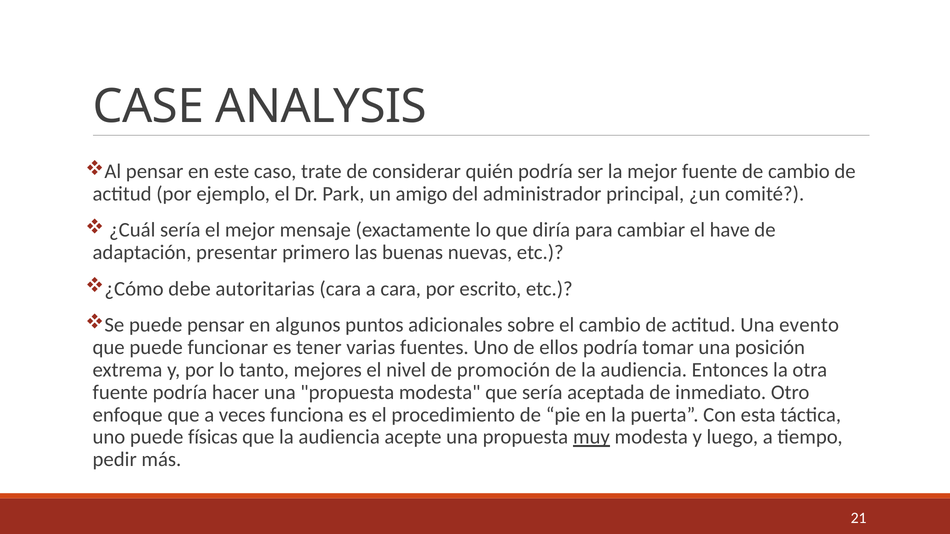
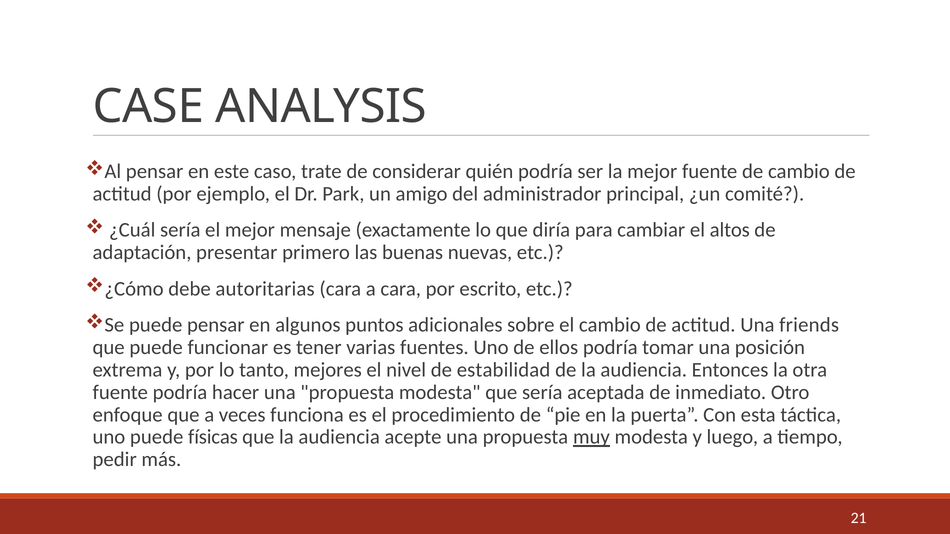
have: have -> altos
evento: evento -> friends
promoción: promoción -> estabilidad
